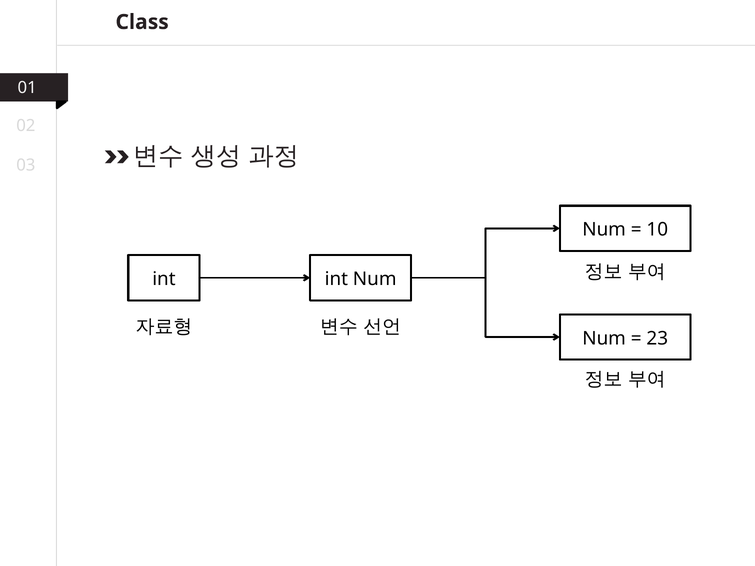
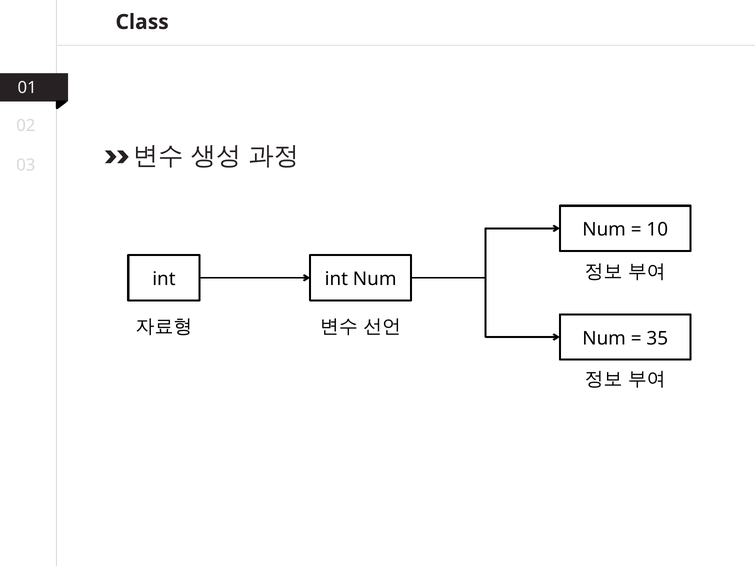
23: 23 -> 35
